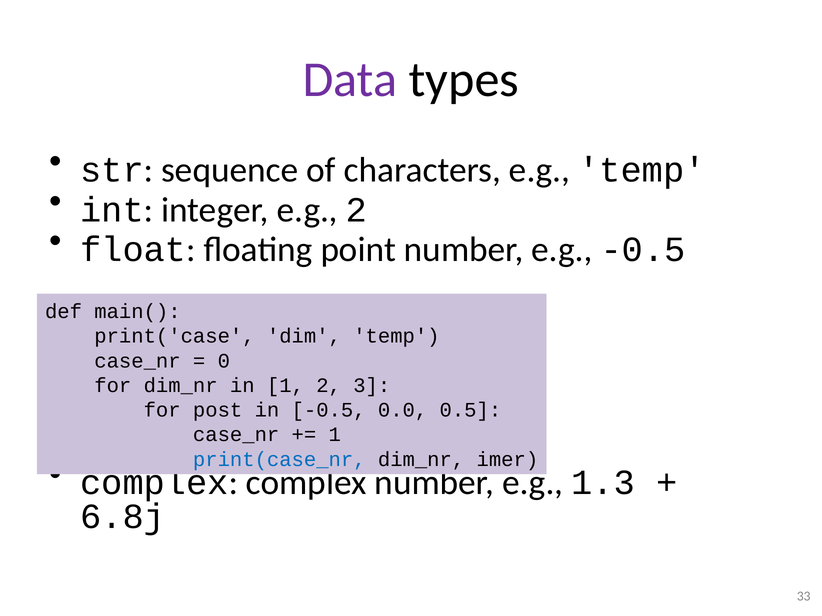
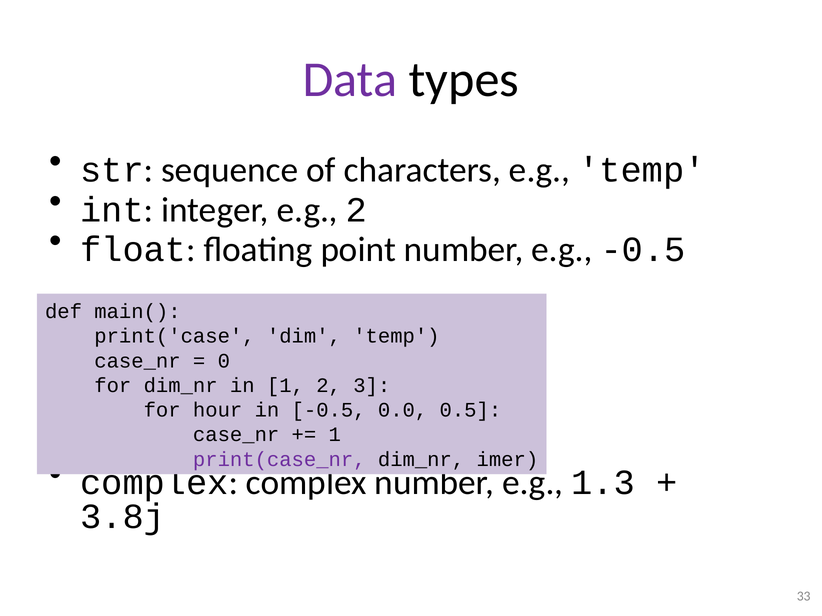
post: post -> hour
print(case_nr colour: blue -> purple
6.8j: 6.8j -> 3.8j
